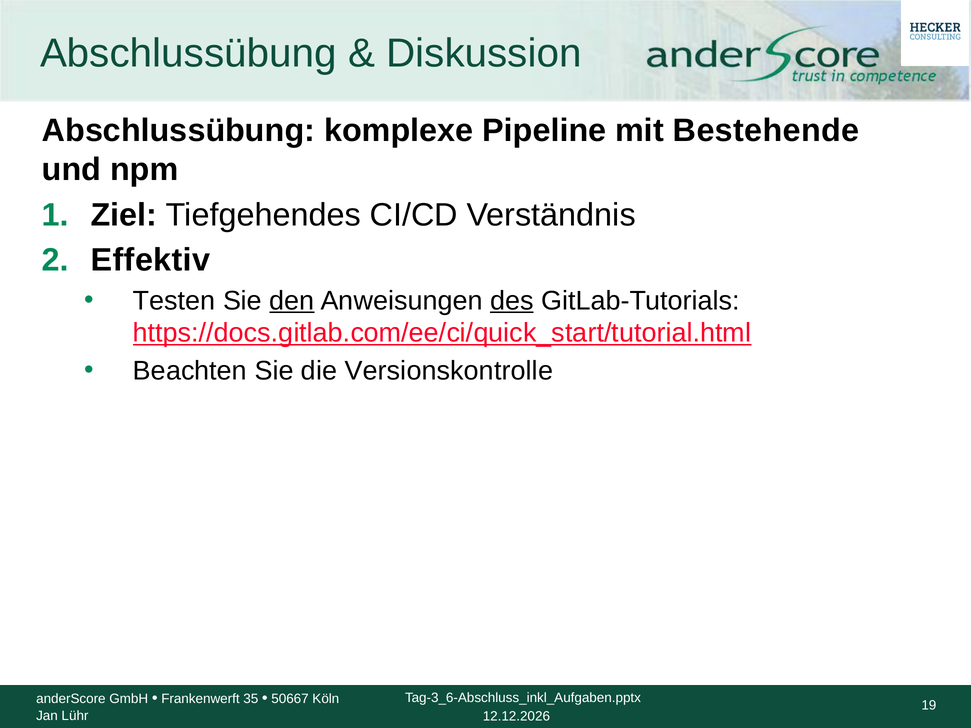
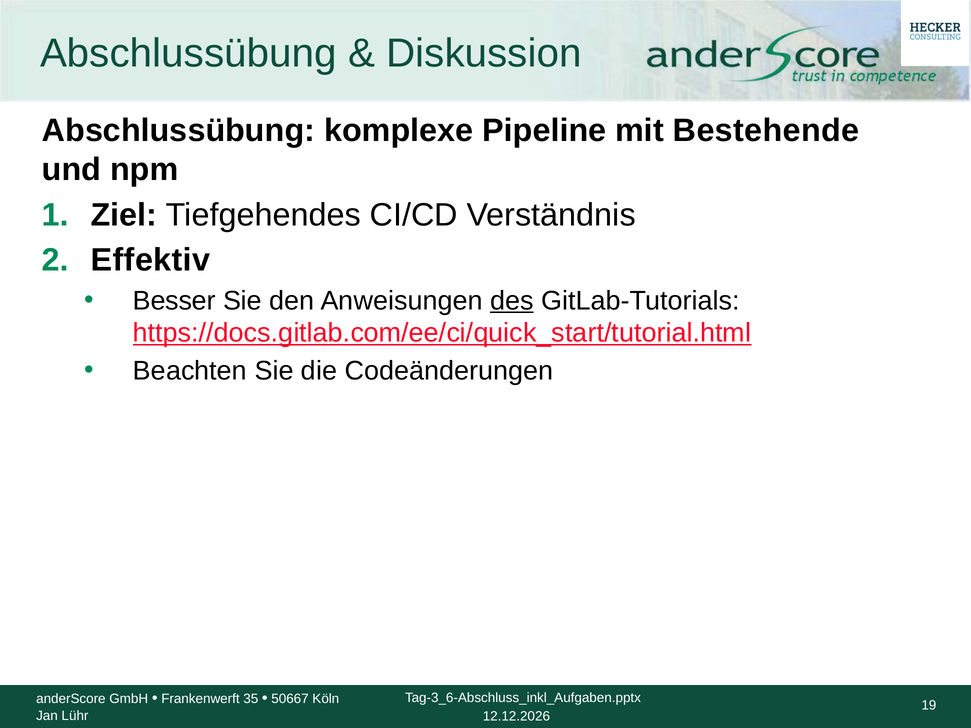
Testen: Testen -> Besser
den underline: present -> none
Versionskontrolle: Versionskontrolle -> Codeänderungen
